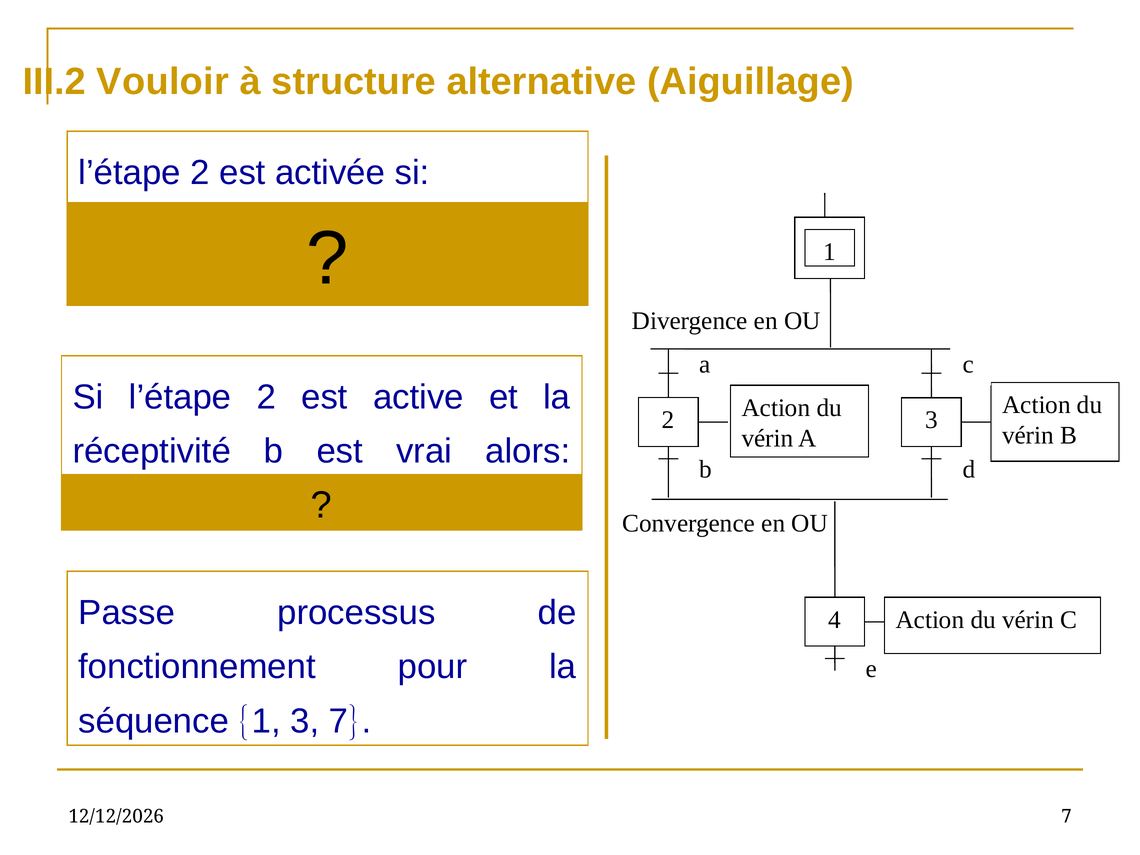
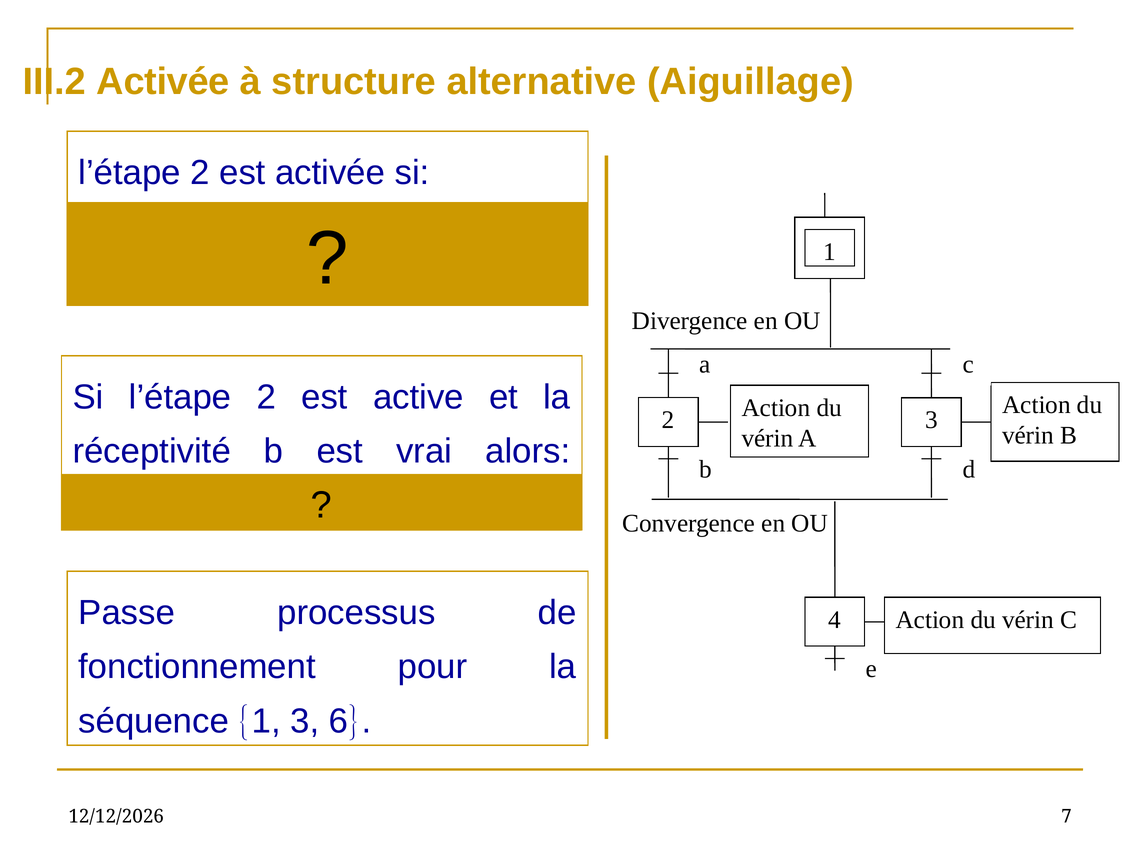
III.2 Vouloir: Vouloir -> Activée
3 7: 7 -> 6
